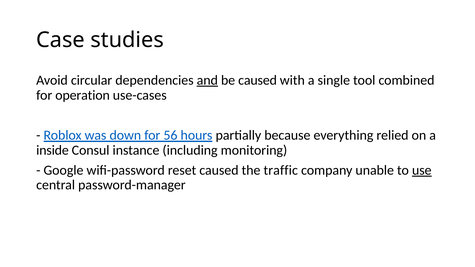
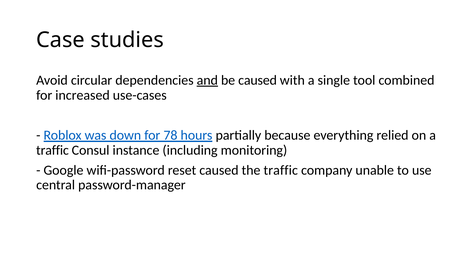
operation: operation -> increased
56: 56 -> 78
inside at (52, 150): inside -> traffic
use underline: present -> none
